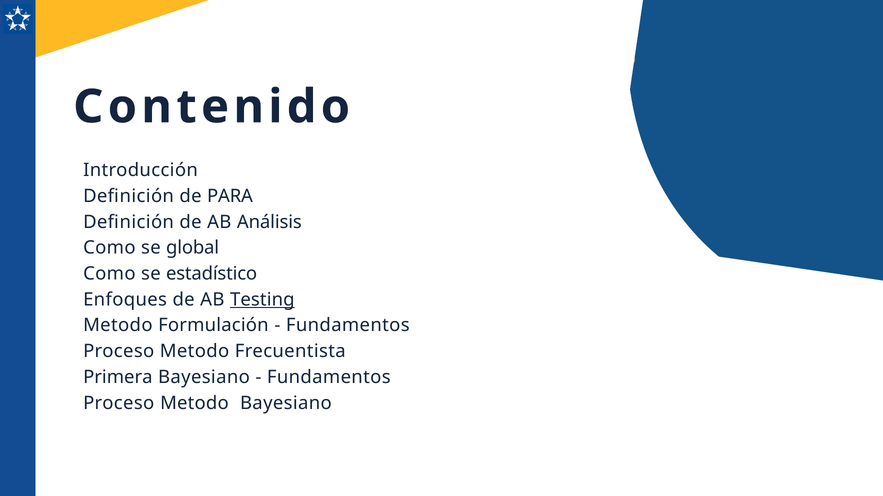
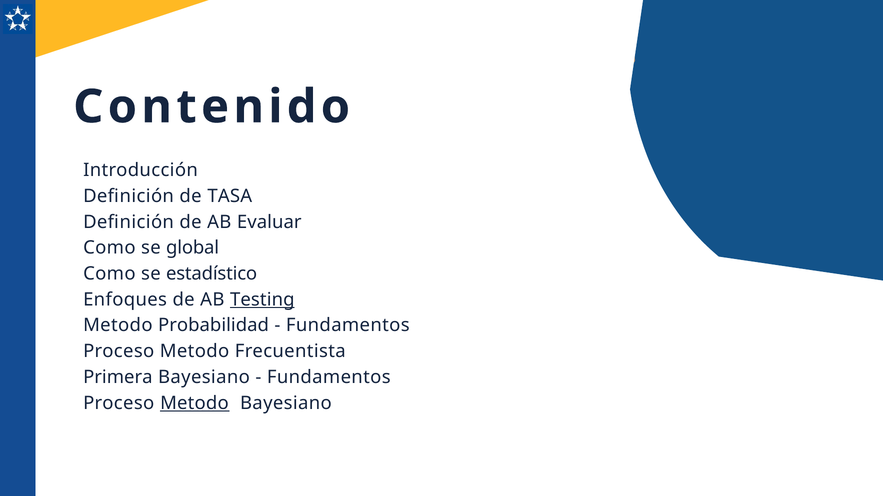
PARA: PARA -> TASA
Análisis: Análisis -> Evaluar
Formulación: Formulación -> Probabilidad
Metodo at (194, 404) underline: none -> present
